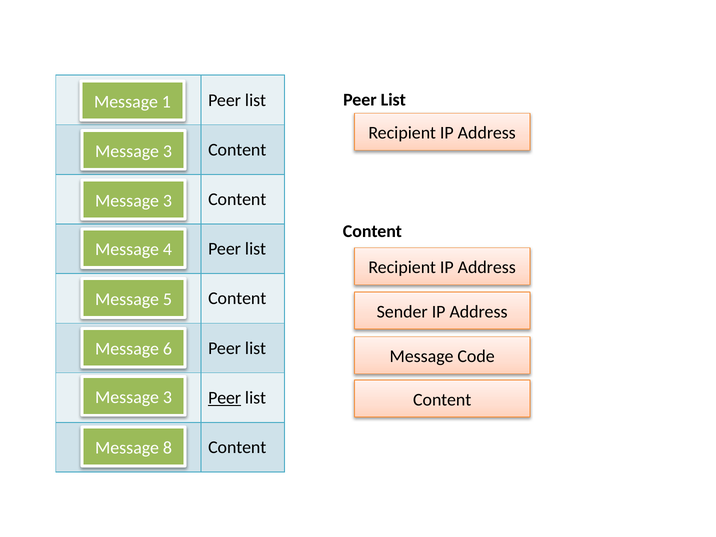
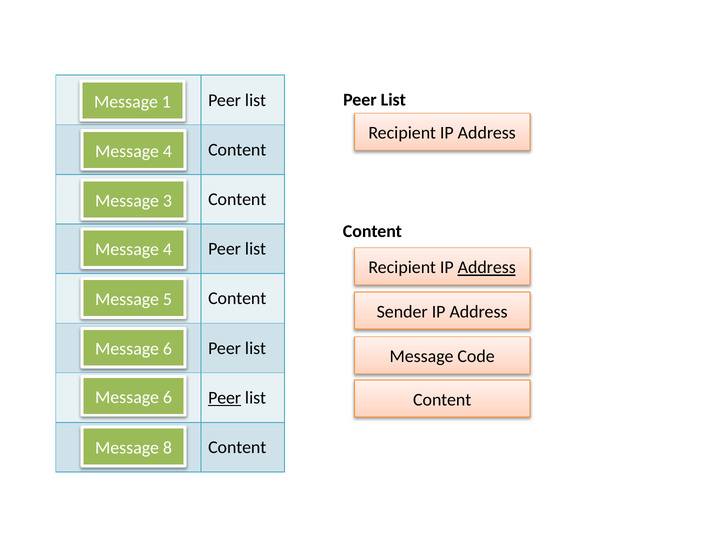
3 at (167, 151): 3 -> 4
Address at (487, 268) underline: none -> present
3 at (167, 397): 3 -> 6
